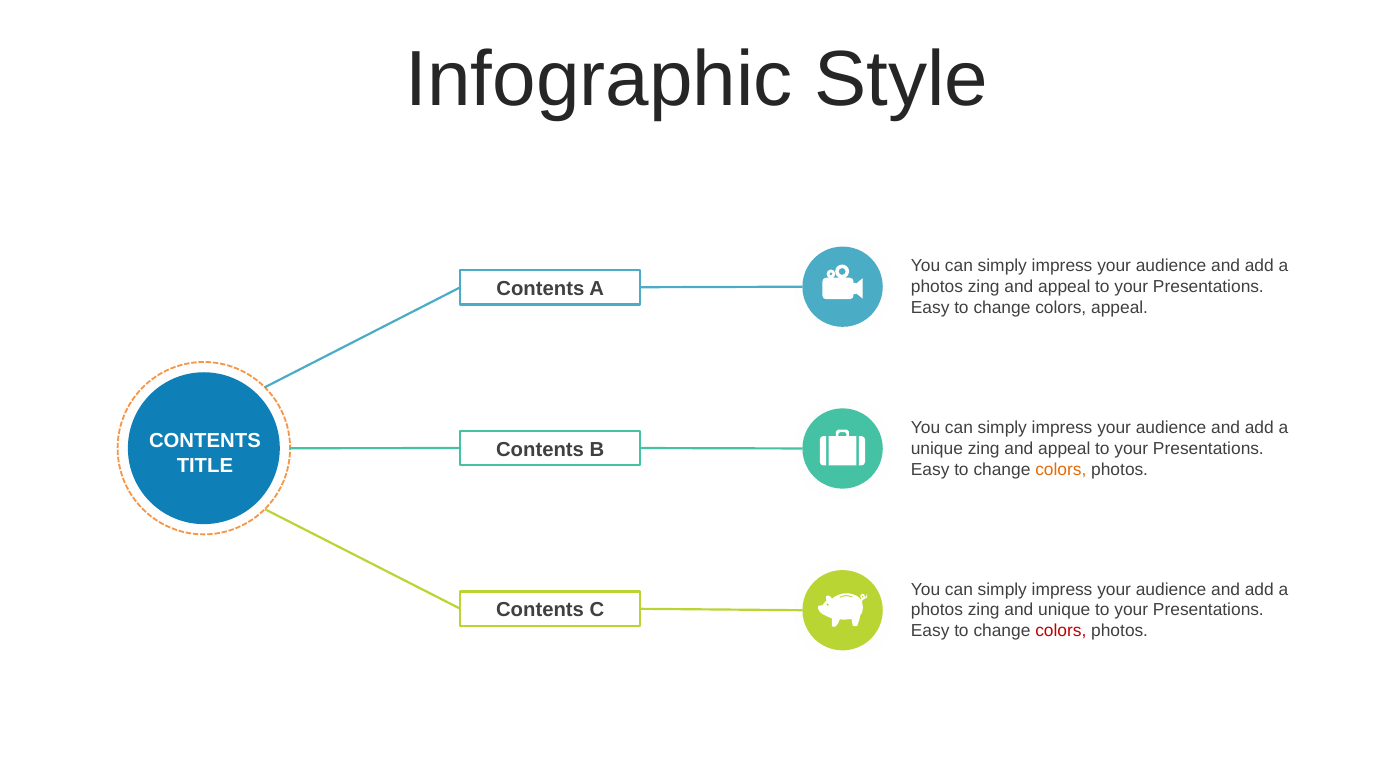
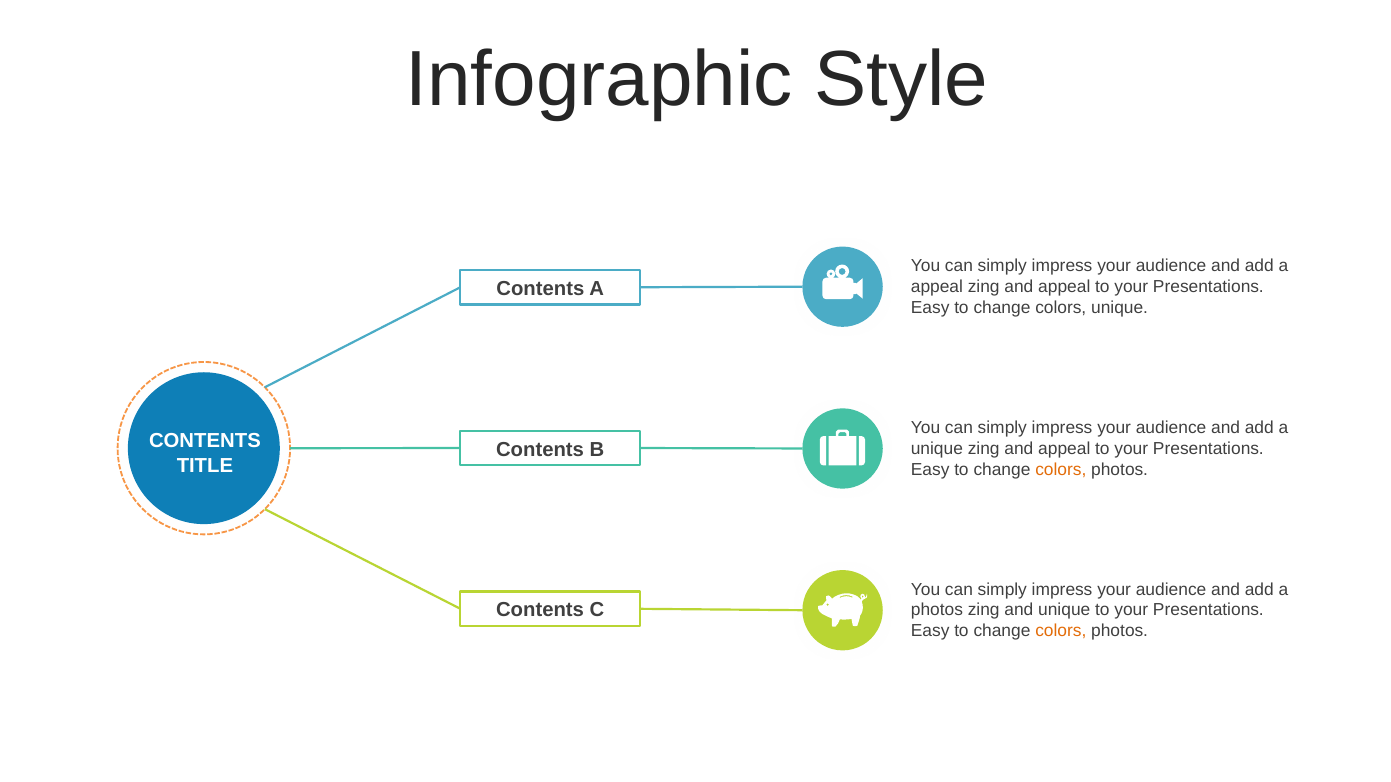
photos at (937, 287): photos -> appeal
colors appeal: appeal -> unique
colors at (1061, 631) colour: red -> orange
